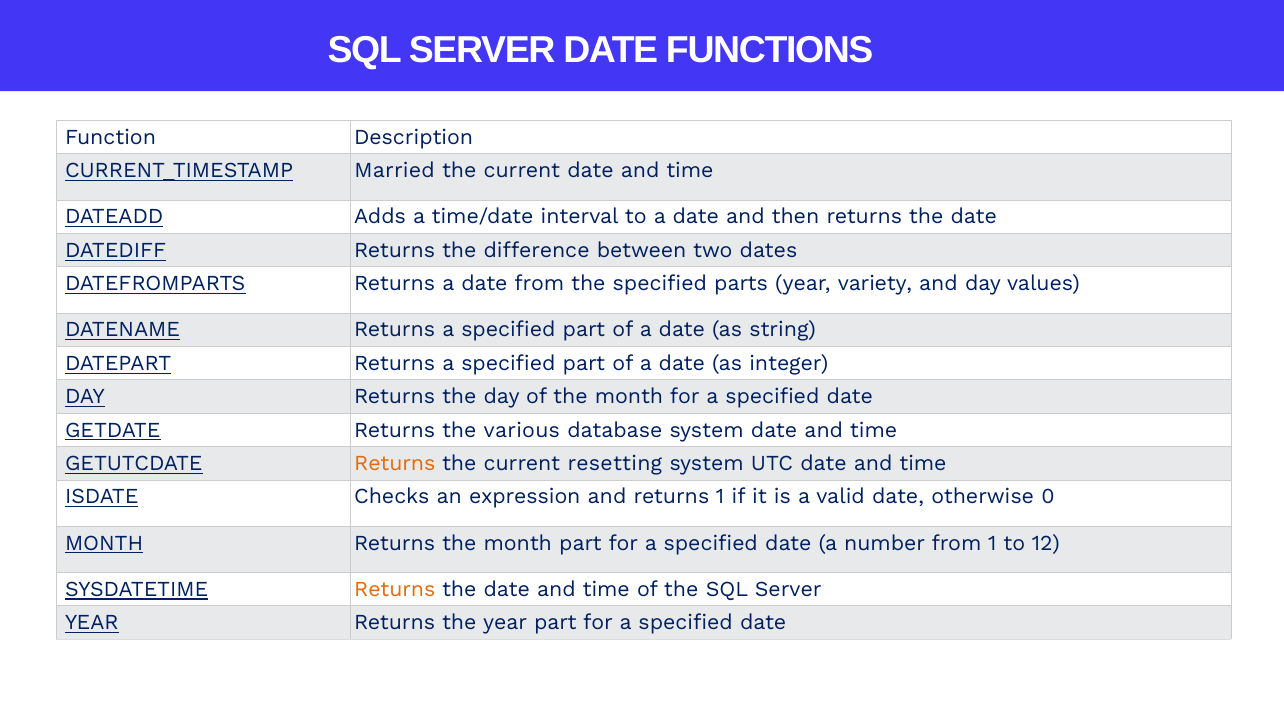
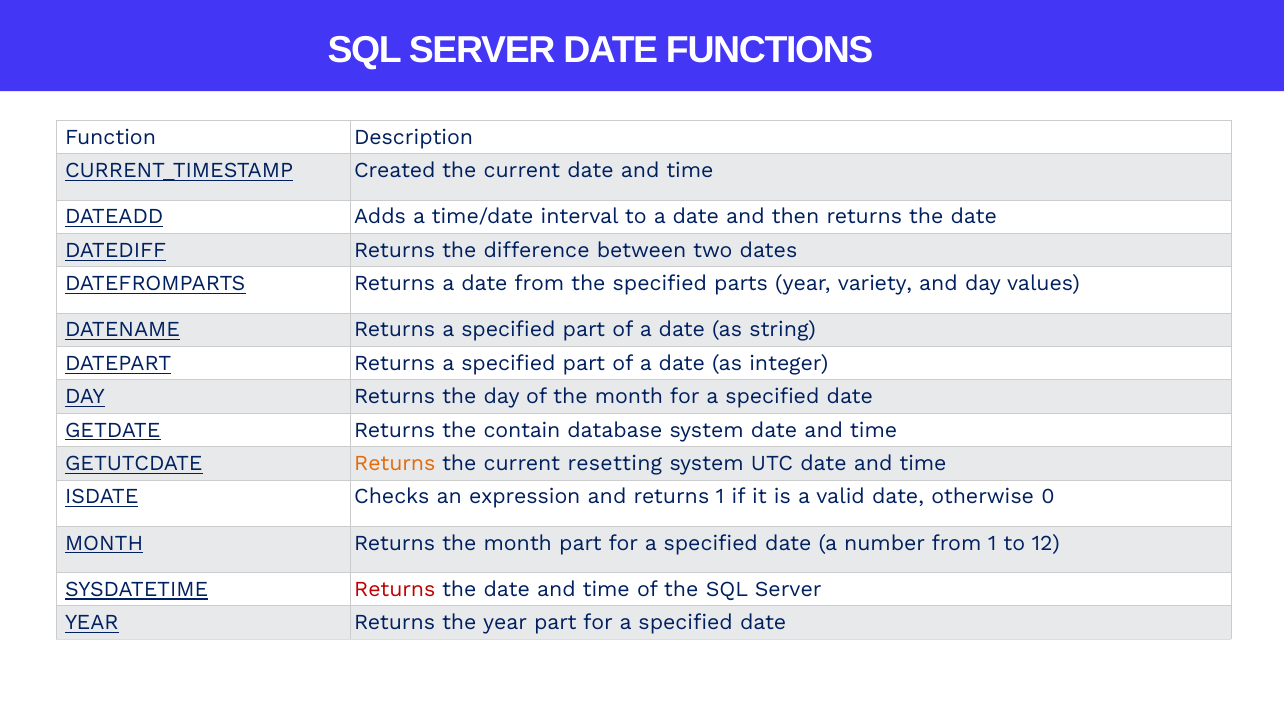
Married: Married -> Created
various: various -> contain
Returns at (395, 589) colour: orange -> red
